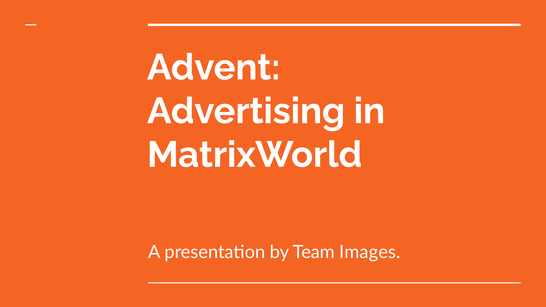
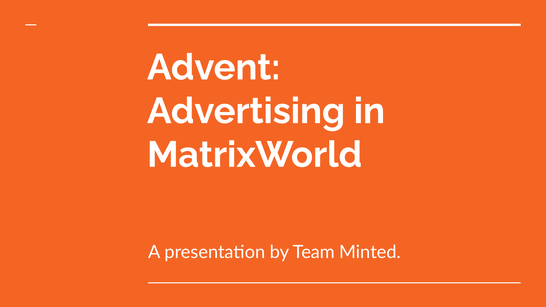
Images: Images -> Minted
